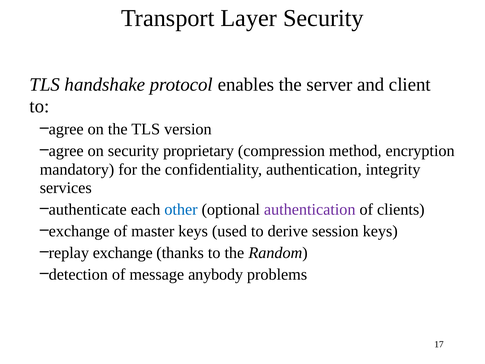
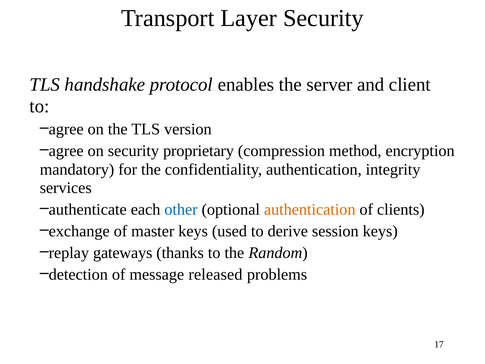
authentication at (310, 209) colour: purple -> orange
replay exchange: exchange -> gateways
anybody: anybody -> released
